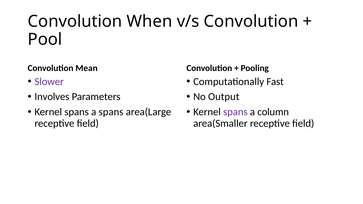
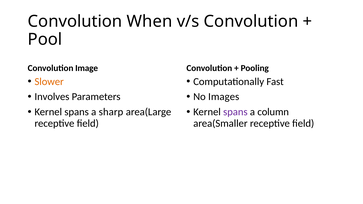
Mean: Mean -> Image
Slower colour: purple -> orange
Output: Output -> Images
a spans: spans -> sharp
